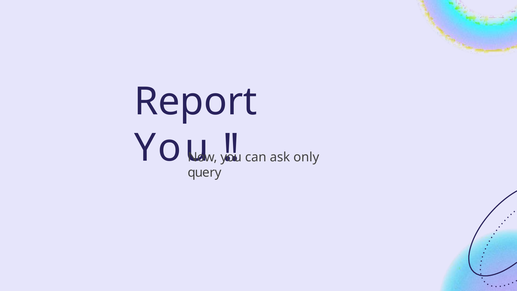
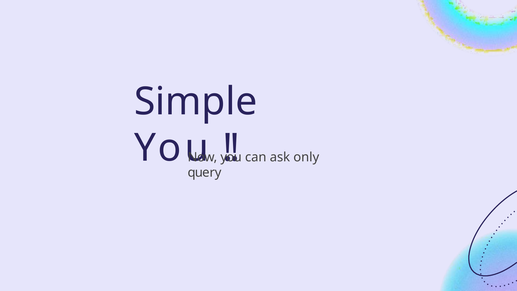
Report: Report -> Simple
